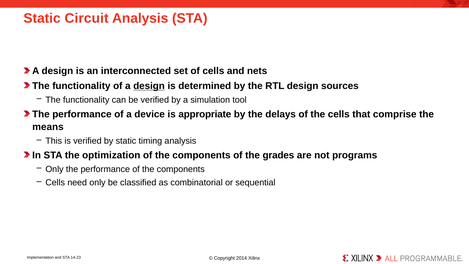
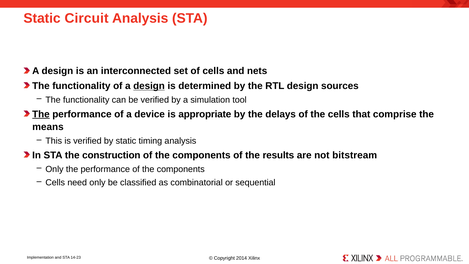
The at (41, 114) underline: none -> present
optimization: optimization -> construction
grades: grades -> results
programs: programs -> bitstream
